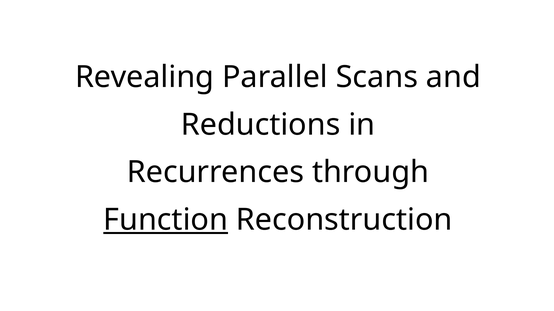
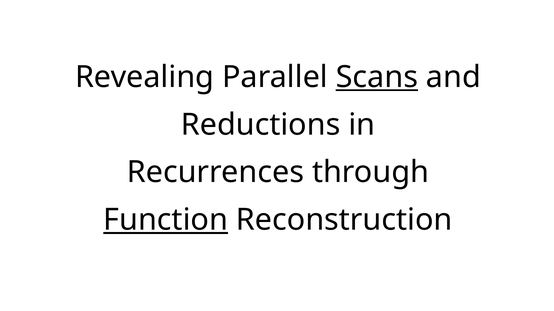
Scans underline: none -> present
